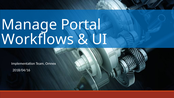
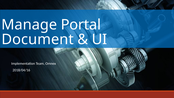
Workflows: Workflows -> Document
